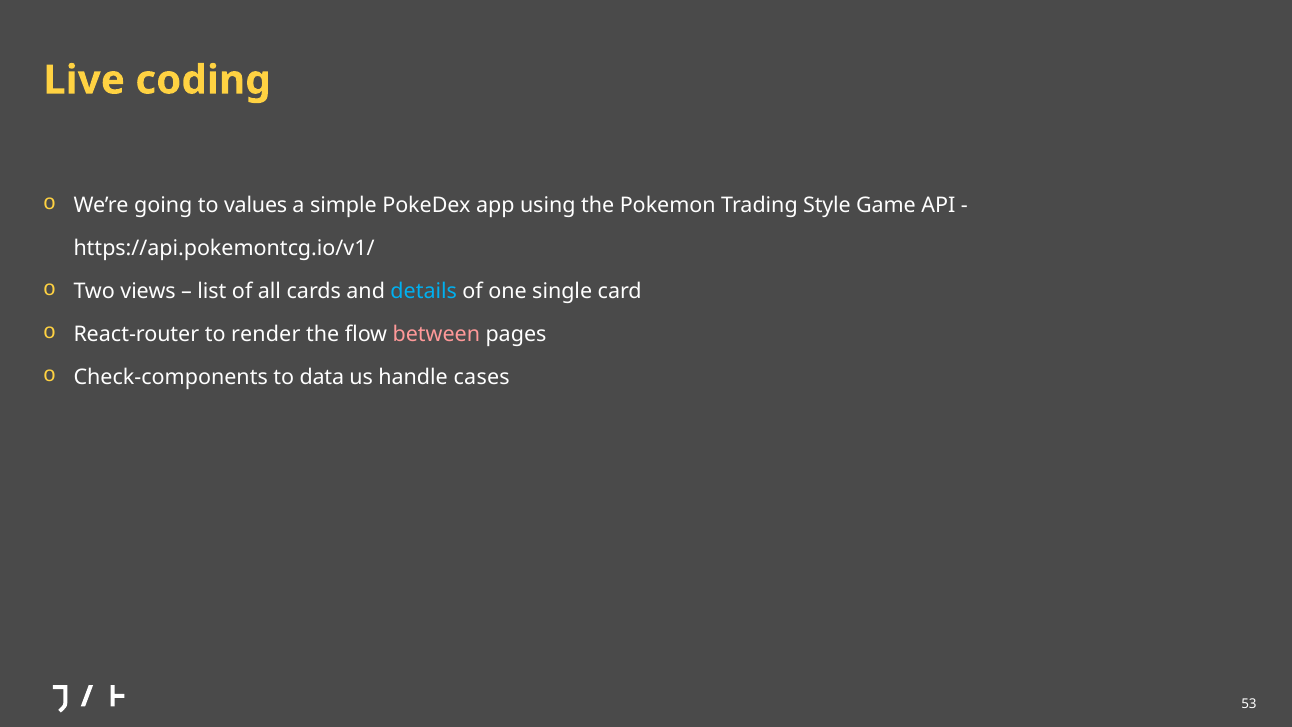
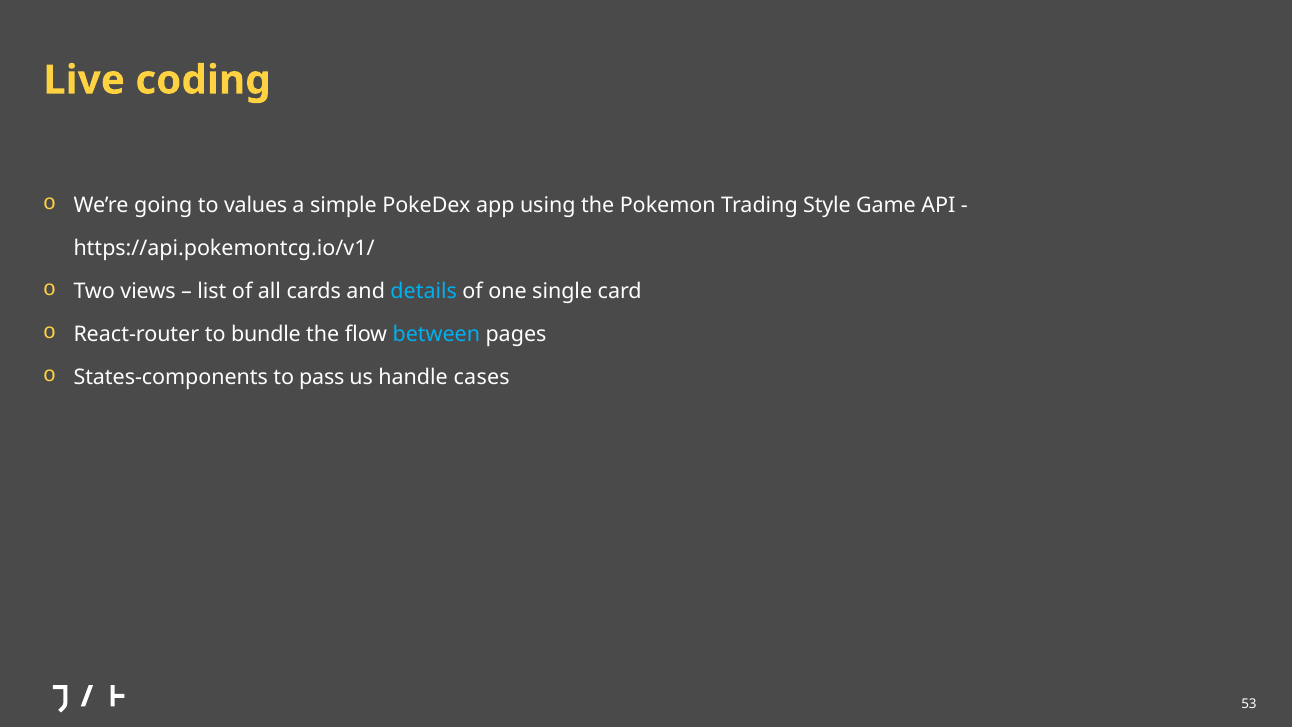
render: render -> bundle
between colour: pink -> light blue
Check-components: Check-components -> States-components
data: data -> pass
